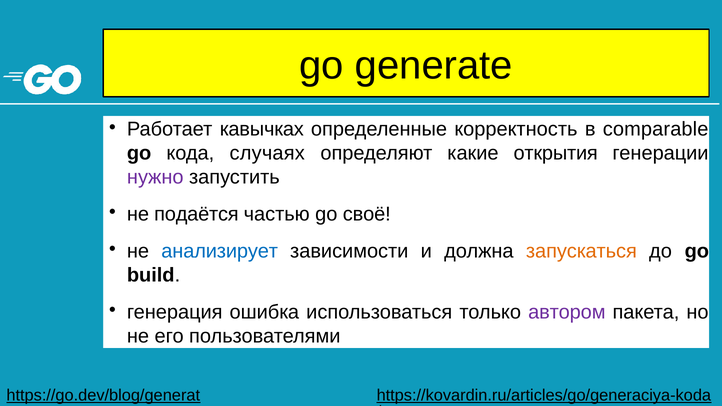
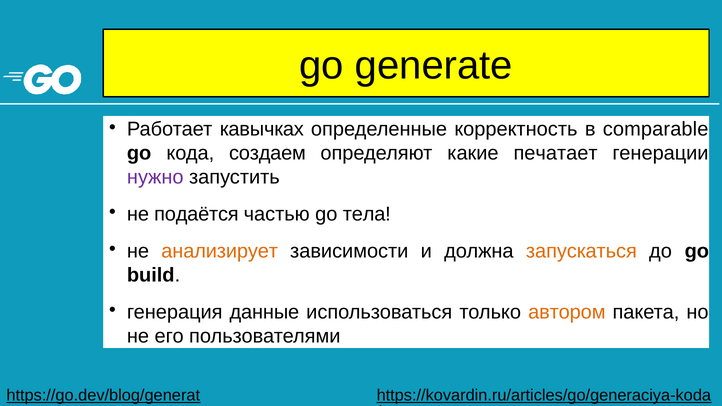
случаях: случаях -> создаем
открытия: открытия -> печатает
своё: своё -> тела
анализирует colour: blue -> orange
ошибка: ошибка -> данные
автором colour: purple -> orange
